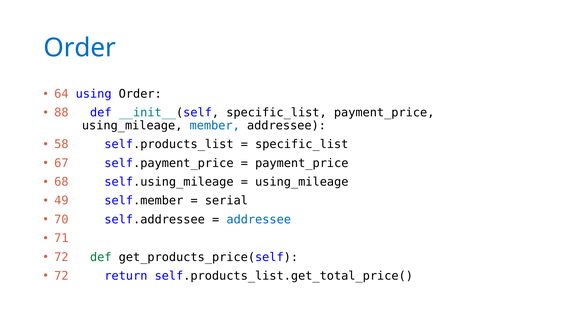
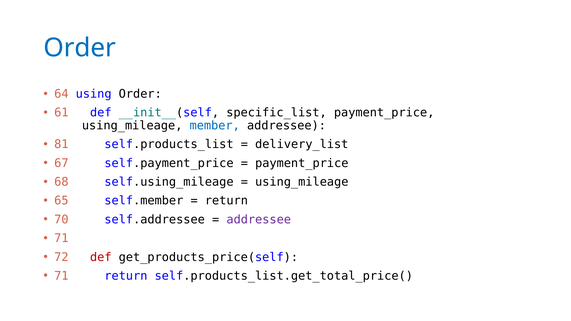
88: 88 -> 61
58: 58 -> 81
specific_list at (302, 144): specific_list -> delivery_list
49: 49 -> 65
serial at (226, 201): serial -> return
addressee at (259, 220) colour: blue -> purple
def at (101, 257) colour: green -> red
72 at (61, 276): 72 -> 71
